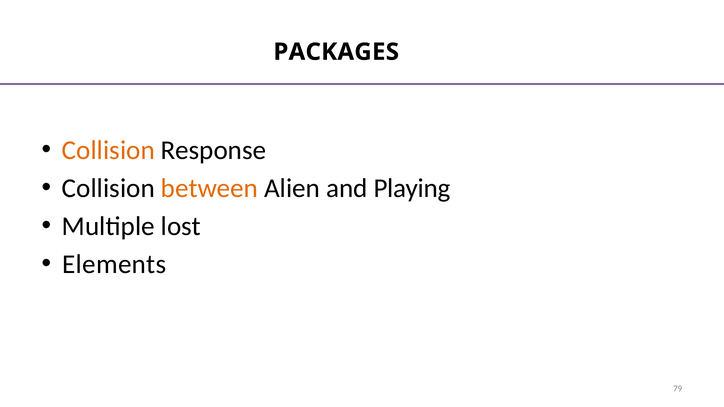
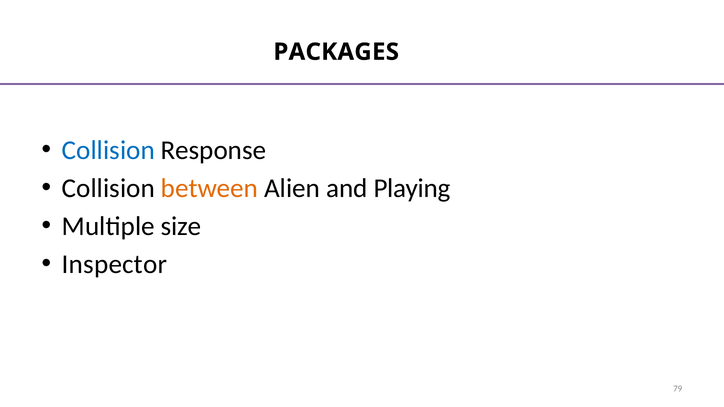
Collision at (108, 150) colour: orange -> blue
lost: lost -> size
Elements: Elements -> Inspector
